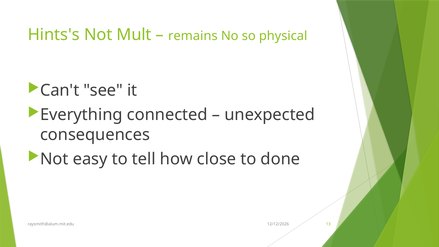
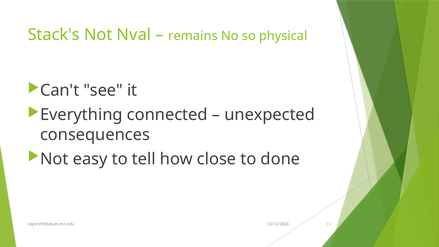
Hints's: Hints's -> Stack's
Mult: Mult -> Nval
